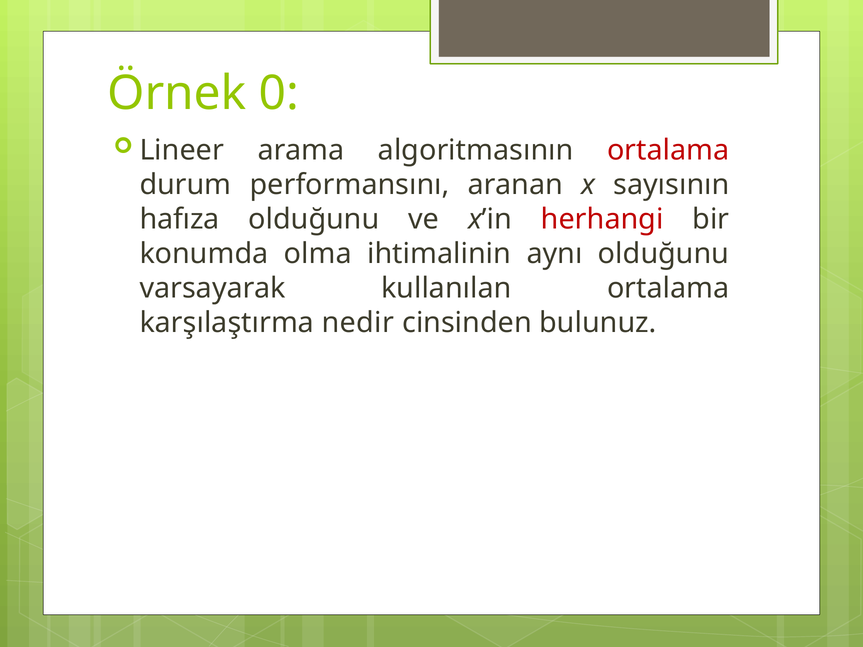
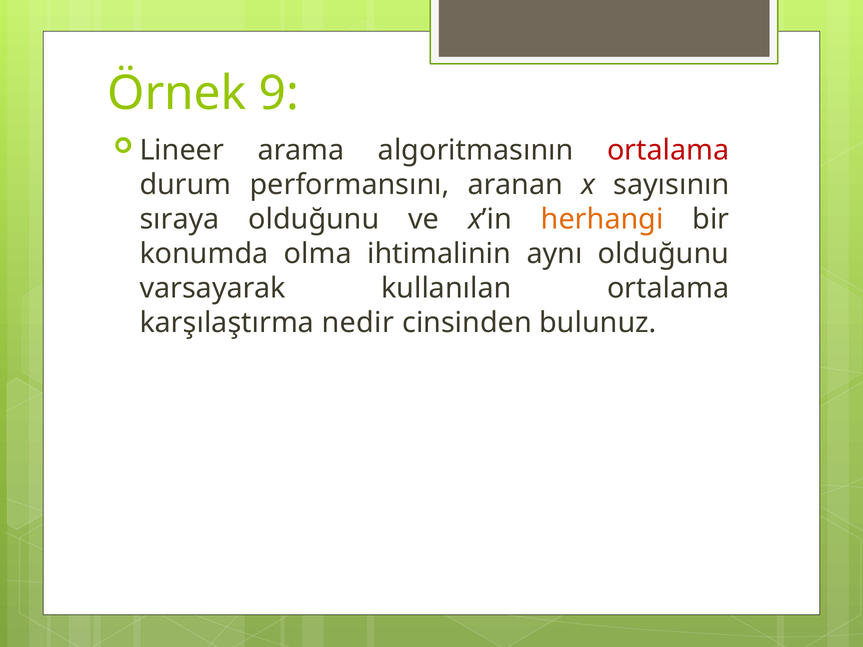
0: 0 -> 9
hafıza: hafıza -> sıraya
herhangi colour: red -> orange
